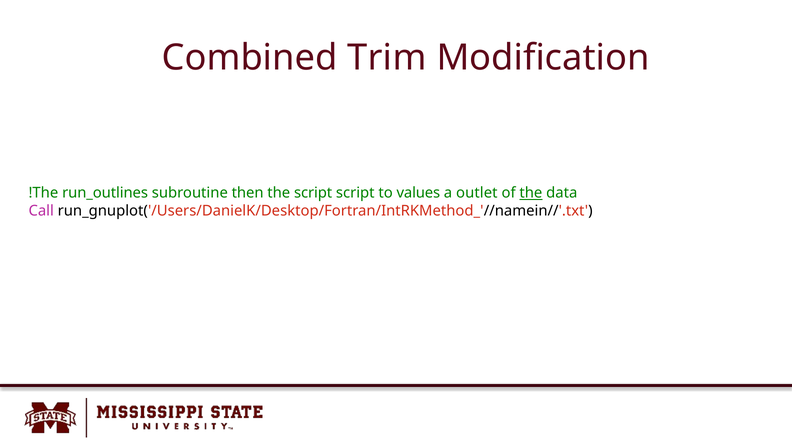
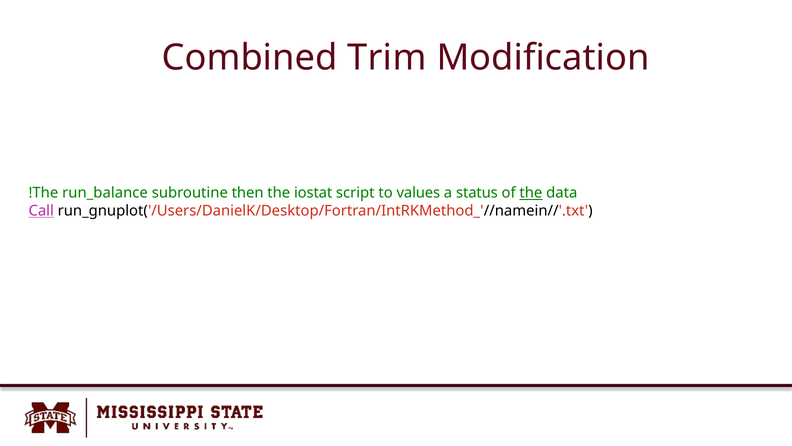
run_outlines: run_outlines -> run_balance
the script: script -> iostat
outlet: outlet -> status
Call underline: none -> present
